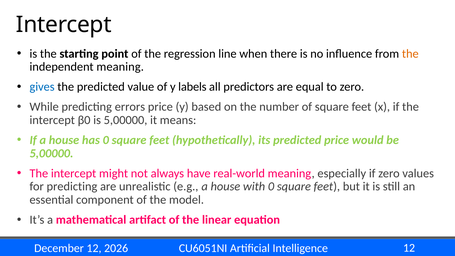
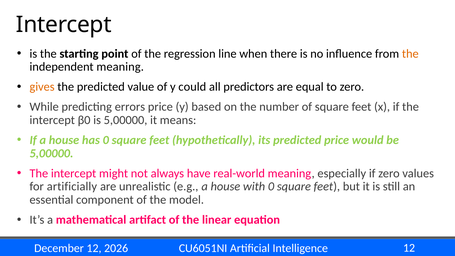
gives colour: blue -> orange
labels: labels -> could
for predicting: predicting -> artificially
